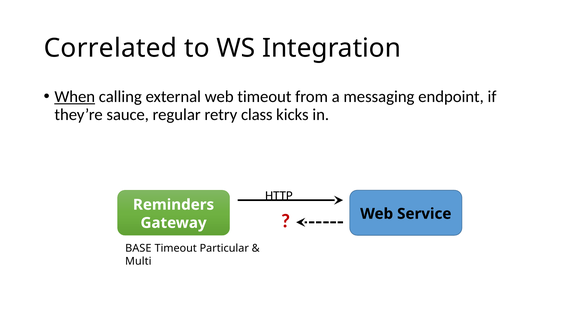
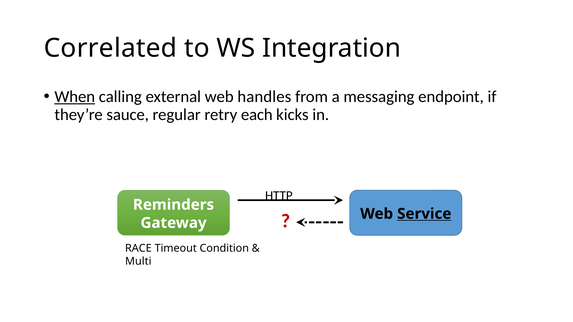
web timeout: timeout -> handles
class: class -> each
Service underline: none -> present
BASE: BASE -> RACE
Particular: Particular -> Condition
